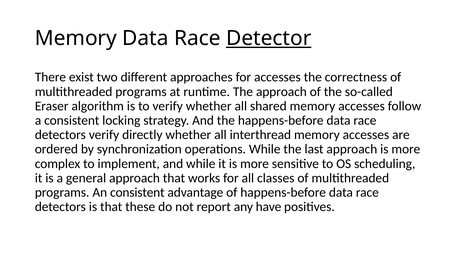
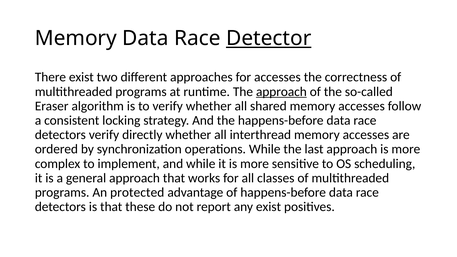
approach at (281, 92) underline: none -> present
An consistent: consistent -> protected
any have: have -> exist
